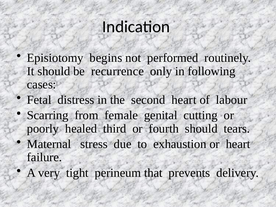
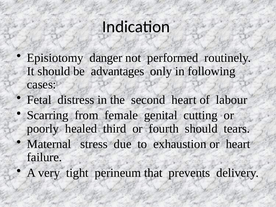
begins: begins -> danger
recurrence: recurrence -> advantages
